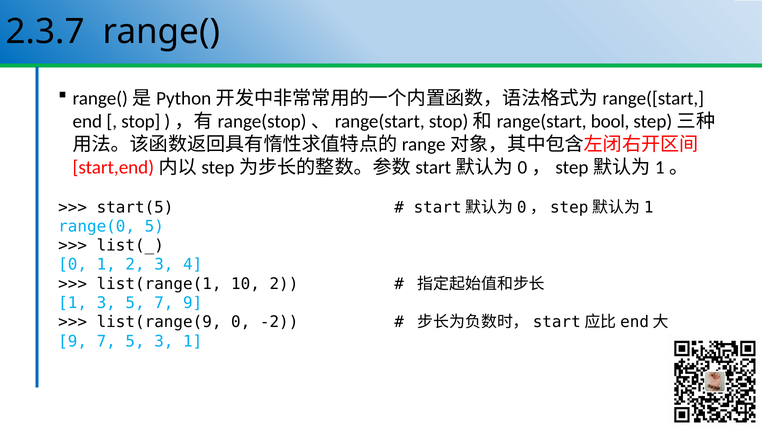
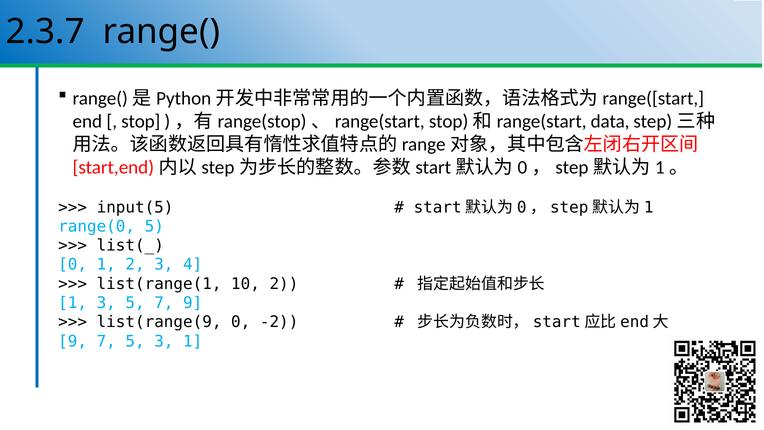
bool: bool -> data
start(5: start(5 -> input(5
